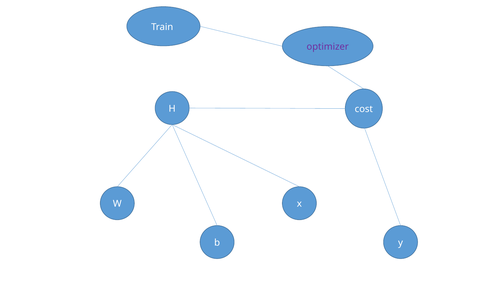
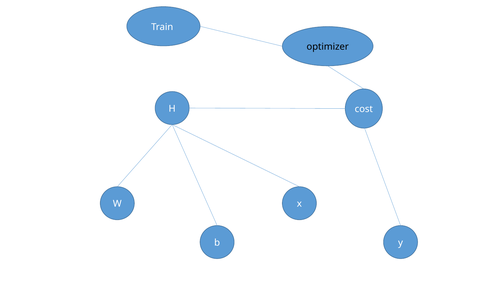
optimizer colour: purple -> black
